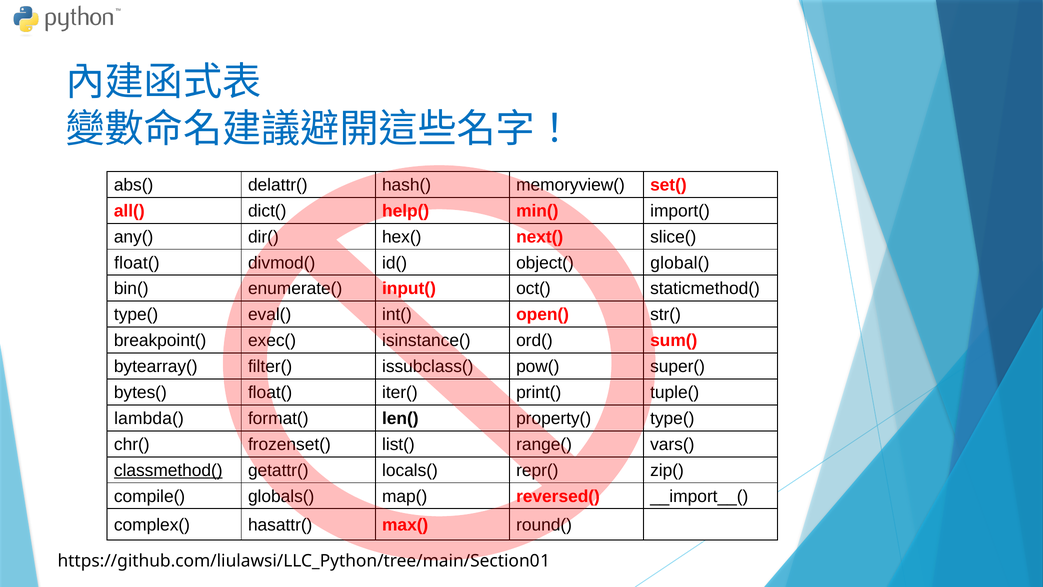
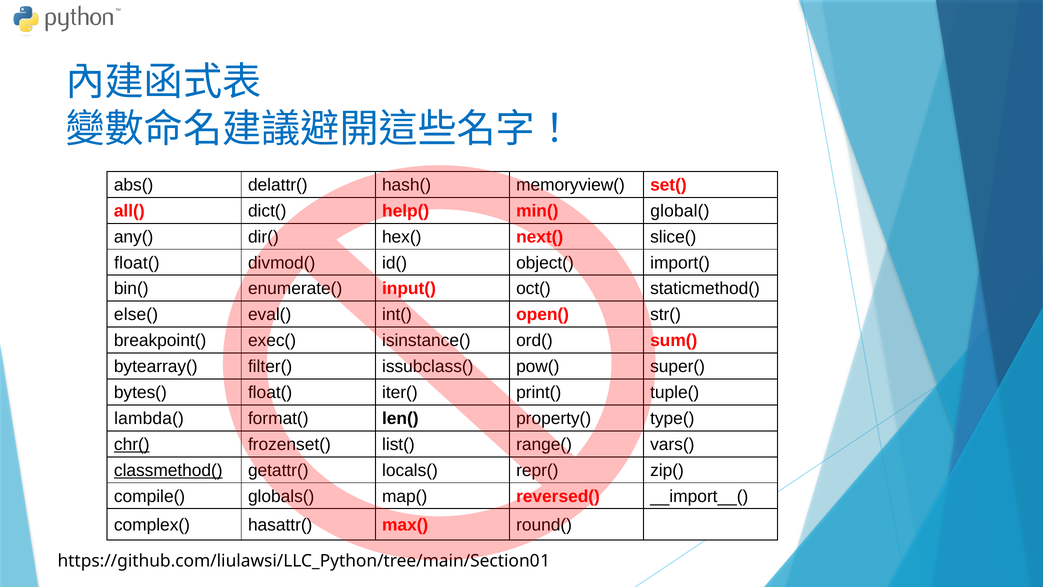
import(: import( -> global(
global(: global( -> import(
type( at (136, 315): type( -> else(
chr( underline: none -> present
